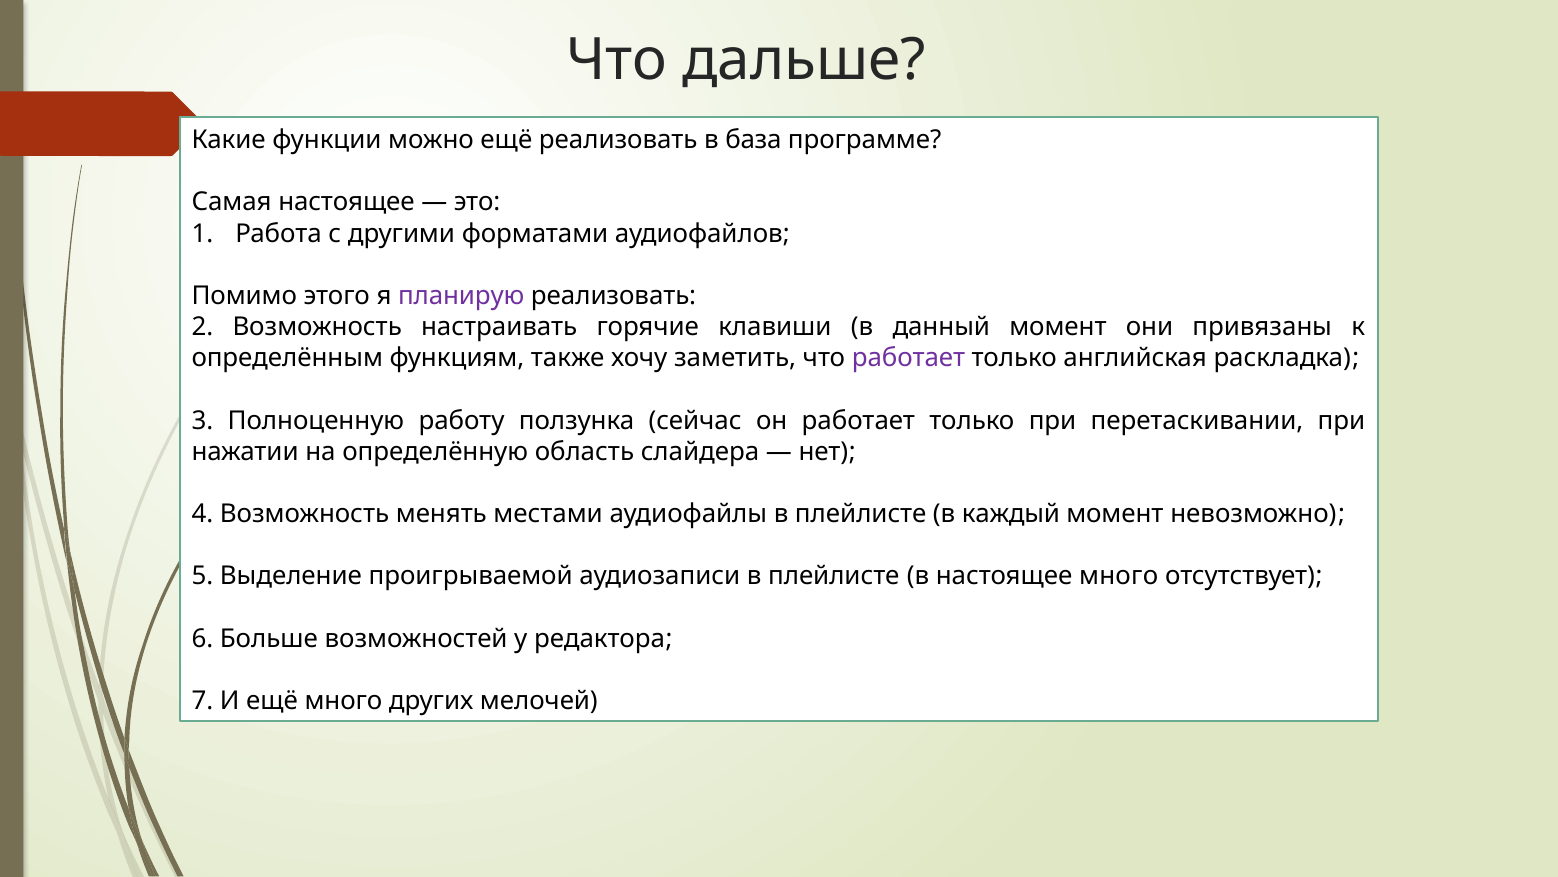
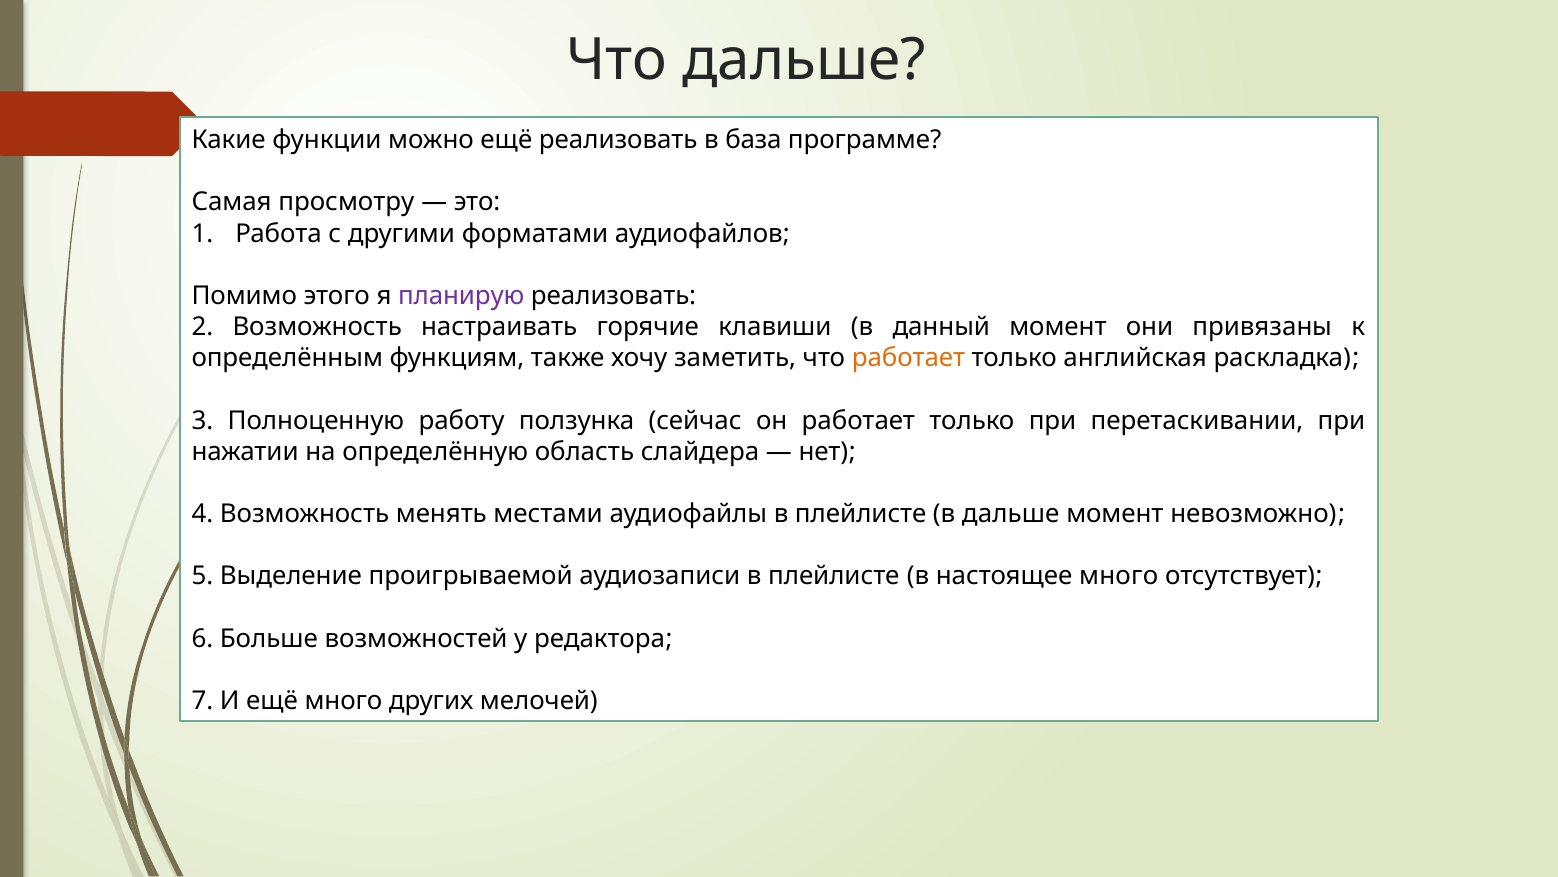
Самая настоящее: настоящее -> просмотру
работает at (909, 358) colour: purple -> orange
в каждый: каждый -> дальше
